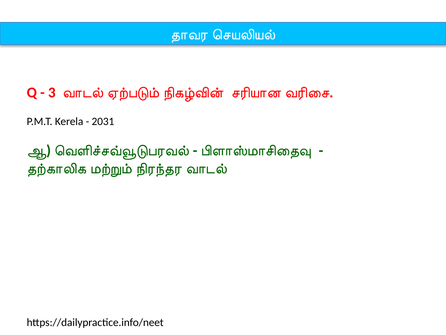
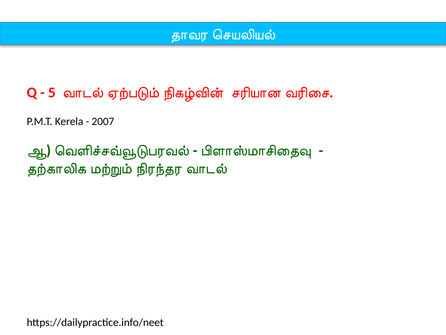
3: 3 -> 5
2031: 2031 -> 2007
